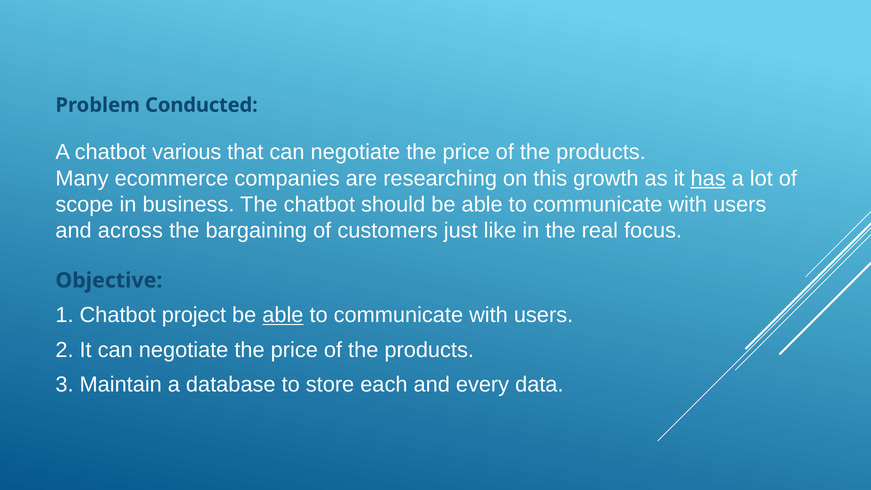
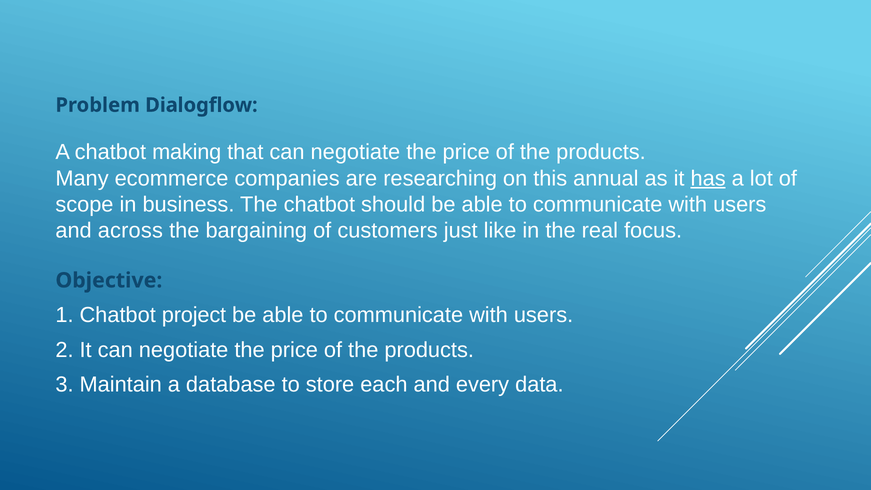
Conducted: Conducted -> Dialogflow
various: various -> making
growth: growth -> annual
able at (283, 315) underline: present -> none
